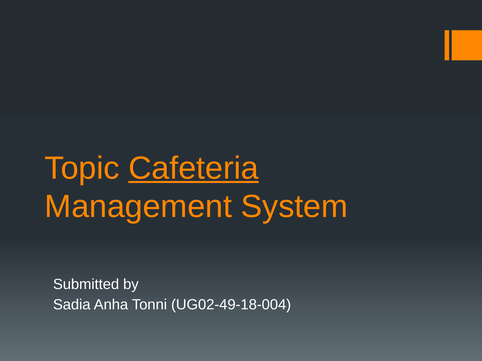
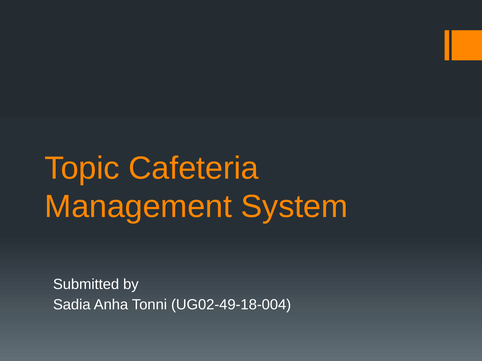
Cafeteria underline: present -> none
